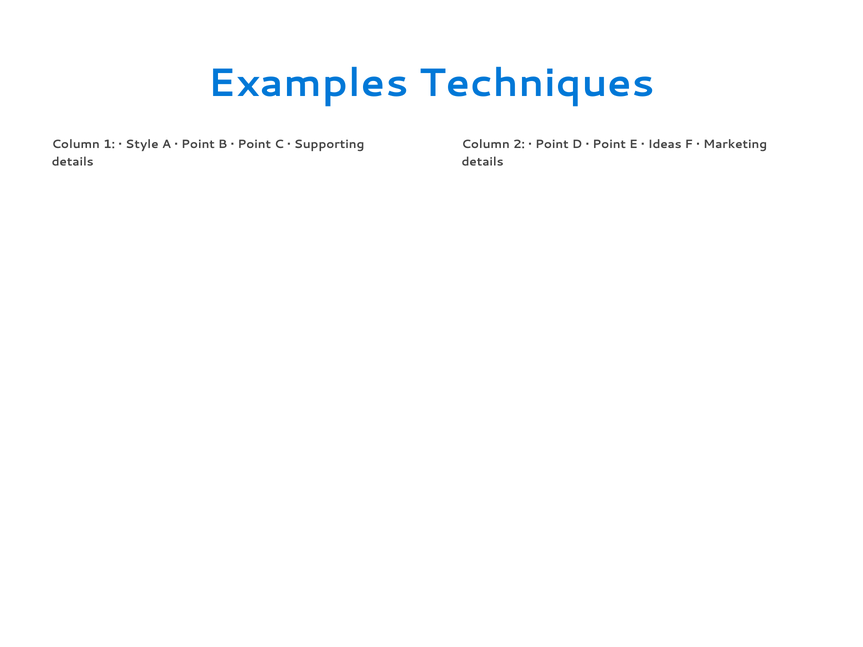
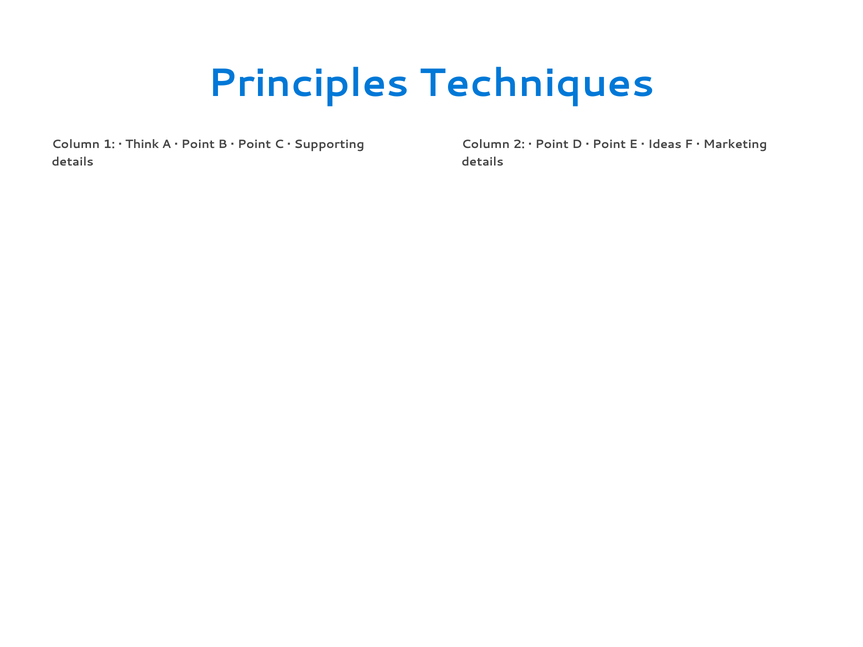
Examples: Examples -> Principles
Style: Style -> Think
